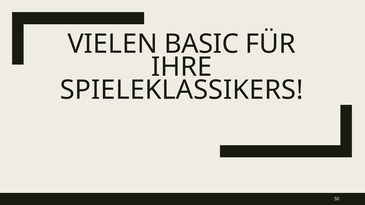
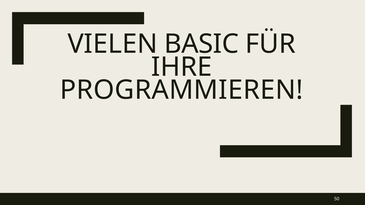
SPIELEKLASSIKERS: SPIELEKLASSIKERS -> PROGRAMMIEREN
